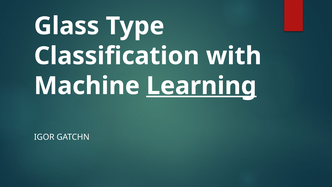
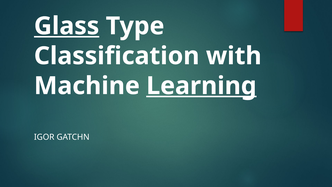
Glass underline: none -> present
